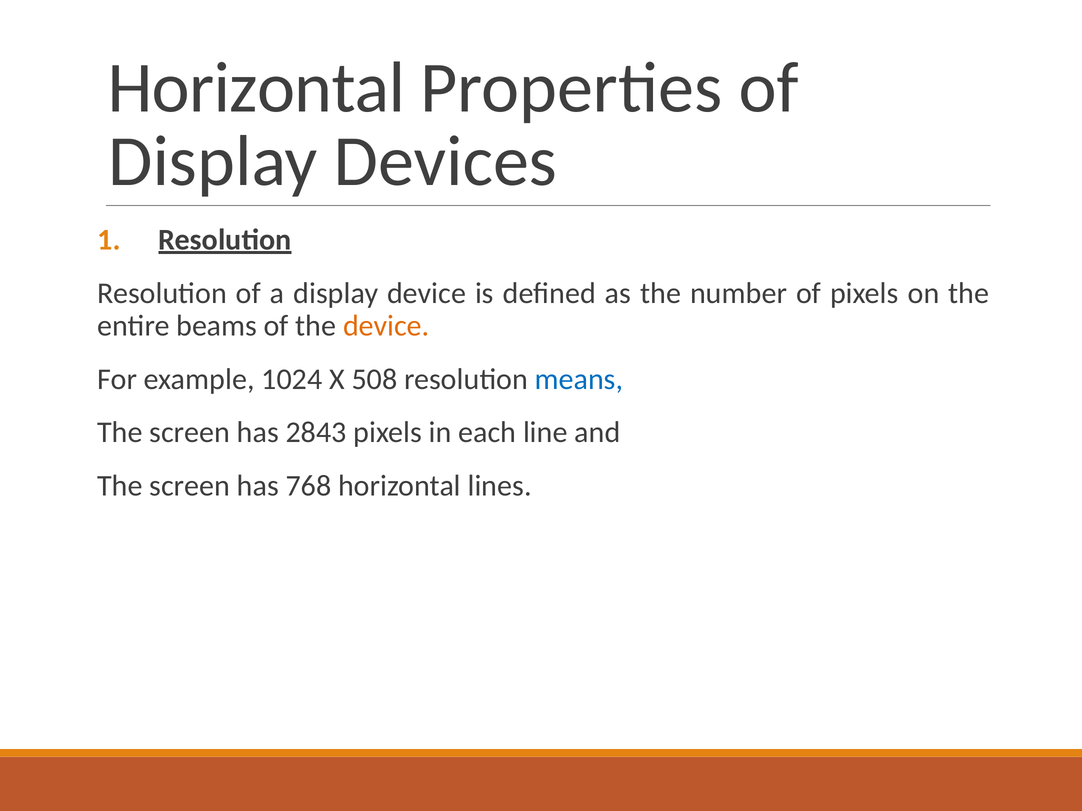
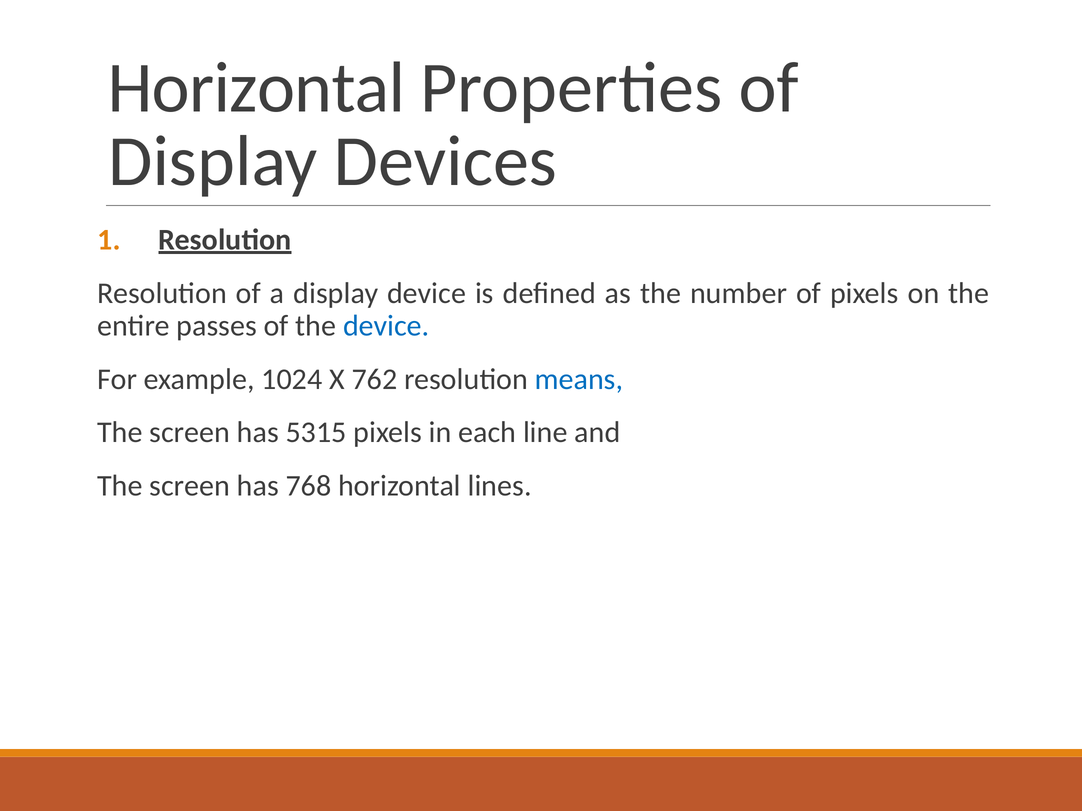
beams: beams -> passes
device at (386, 326) colour: orange -> blue
508: 508 -> 762
2843: 2843 -> 5315
